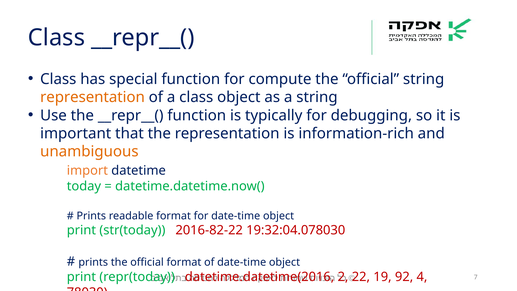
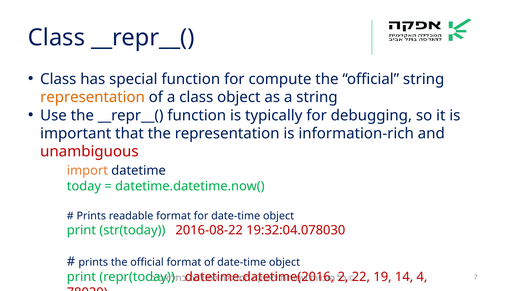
unambiguous colour: orange -> red
2016-82-22: 2016-82-22 -> 2016-08-22
92: 92 -> 14
